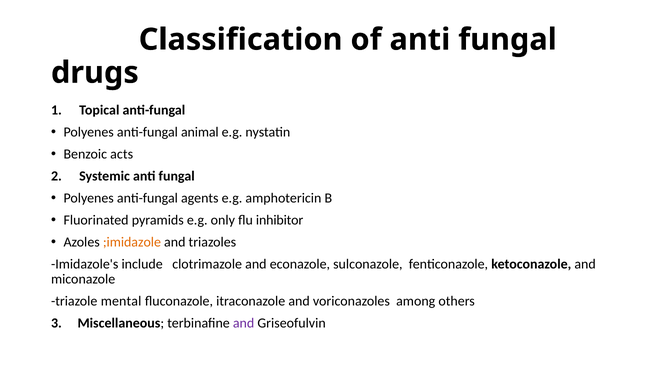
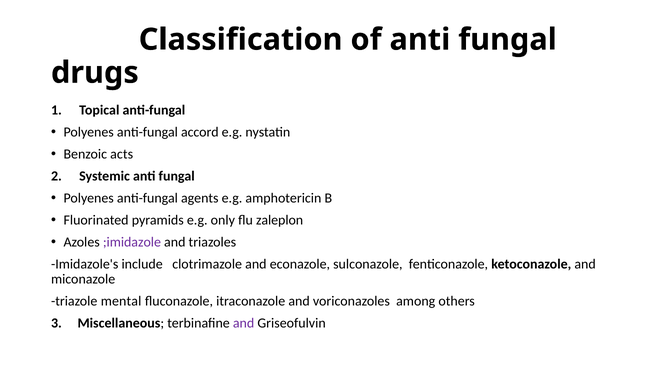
animal: animal -> accord
inhibitor: inhibitor -> zaleplon
;imidazole colour: orange -> purple
